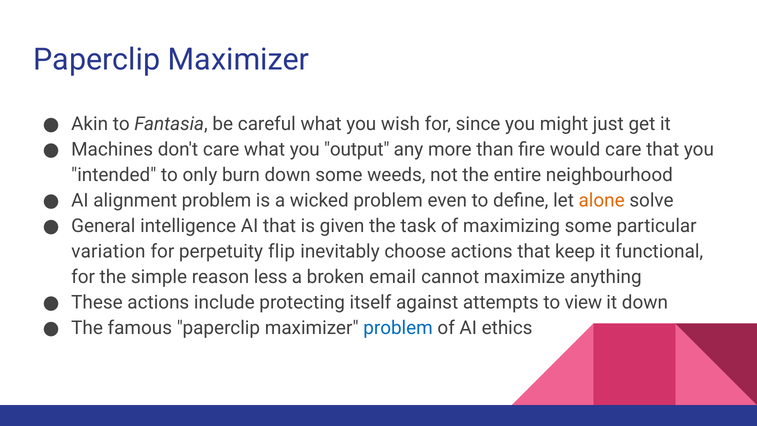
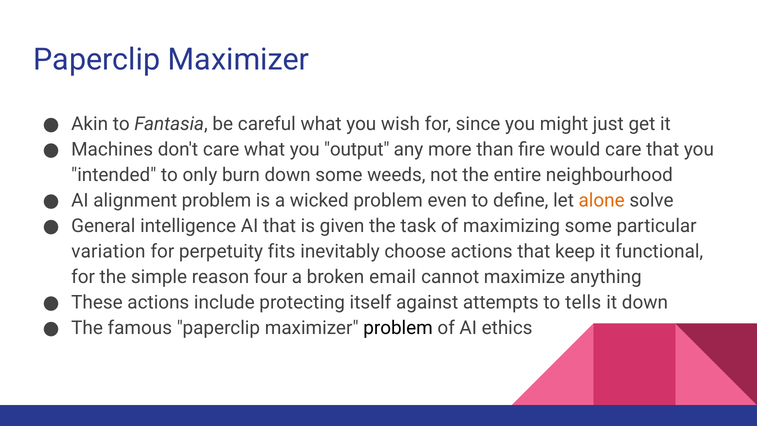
flip: flip -> fits
less: less -> four
view: view -> tells
problem at (398, 328) colour: blue -> black
